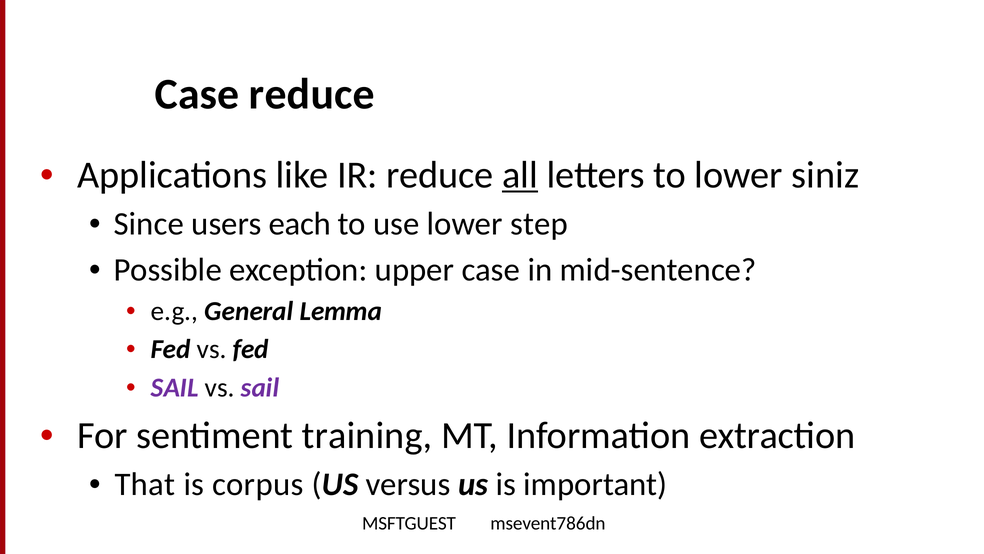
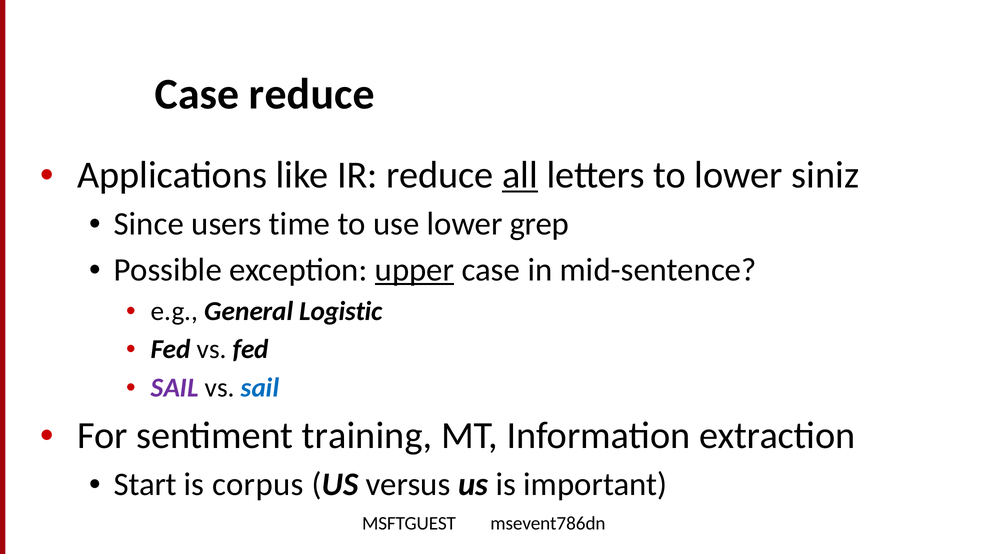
each: each -> time
step: step -> grep
upper underline: none -> present
Lemma: Lemma -> Logistic
sail at (260, 387) colour: purple -> blue
That: That -> Start
